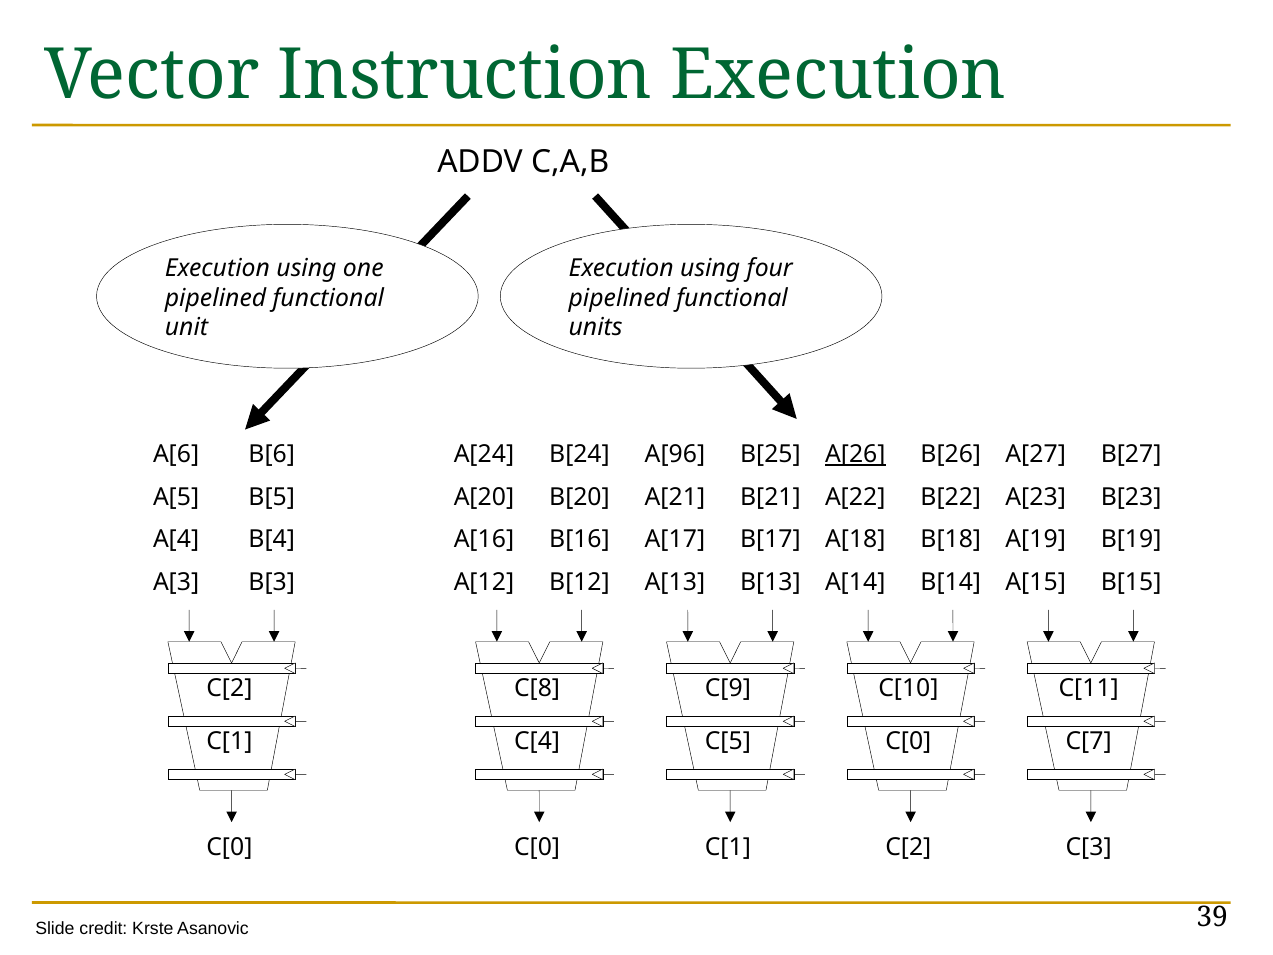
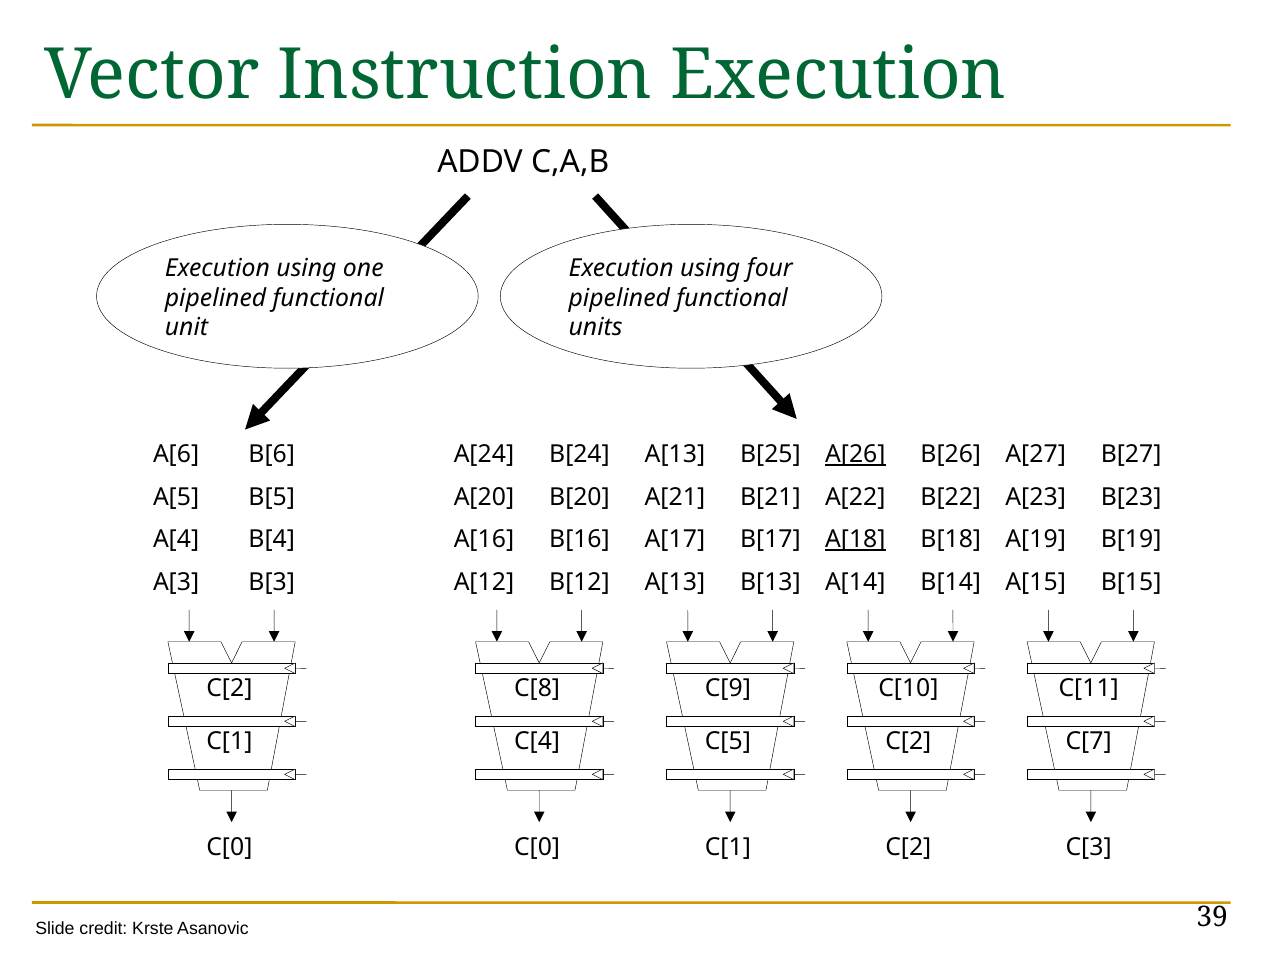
A[96 at (675, 454): A[96 -> A[13
A[18 underline: none -> present
C[0 at (908, 741): C[0 -> C[2
